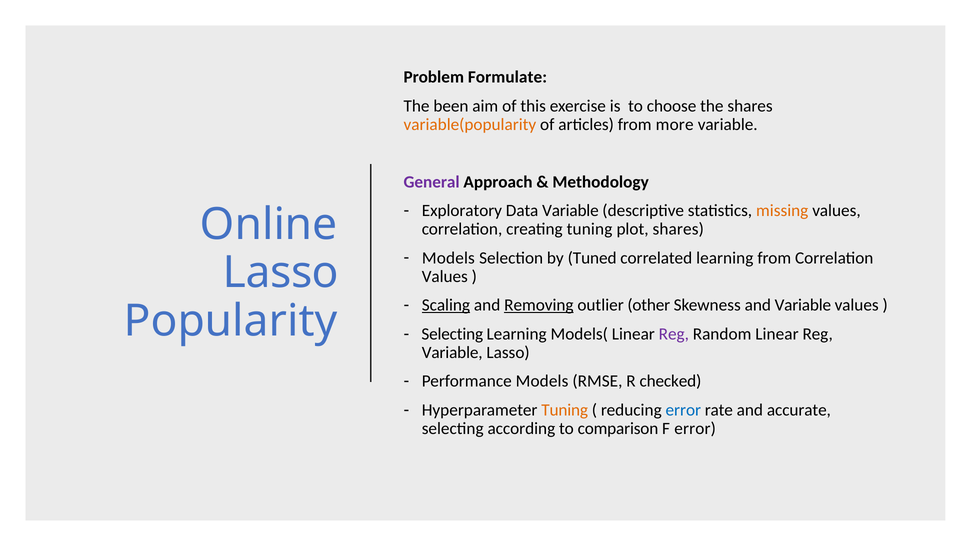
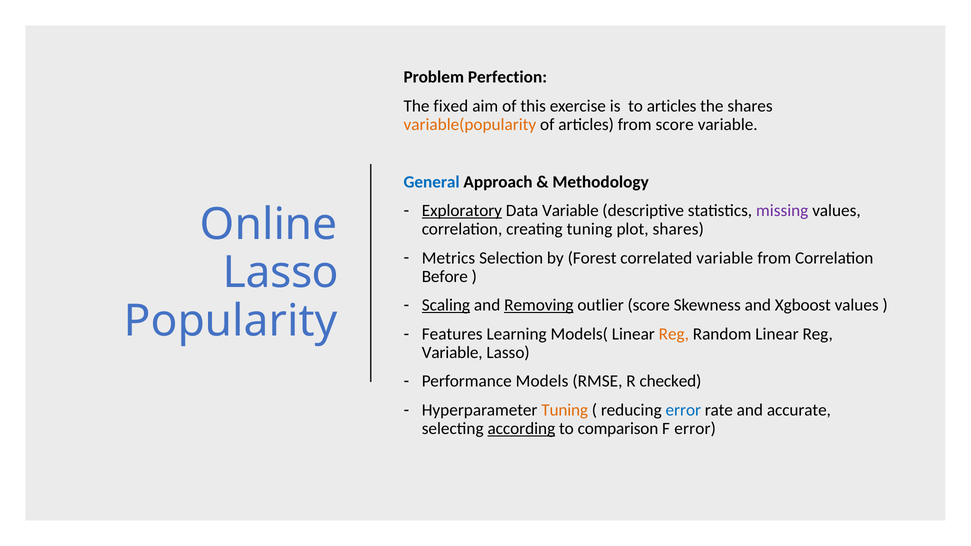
Formulate: Formulate -> Perfection
been: been -> fixed
to choose: choose -> articles
from more: more -> score
General colour: purple -> blue
Exploratory underline: none -> present
missing colour: orange -> purple
Models at (448, 258): Models -> Metrics
Tuned: Tuned -> Forest
correlated learning: learning -> variable
Values at (445, 277): Values -> Before
outlier other: other -> score
and Variable: Variable -> Xgboost
Selecting at (452, 334): Selecting -> Features
Reg at (674, 334) colour: purple -> orange
according underline: none -> present
